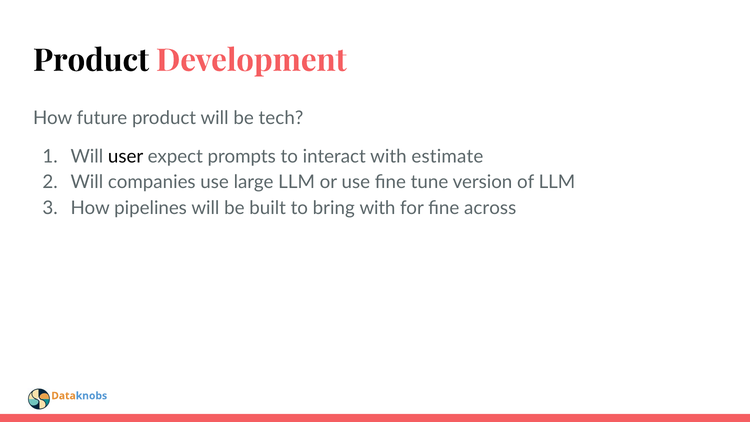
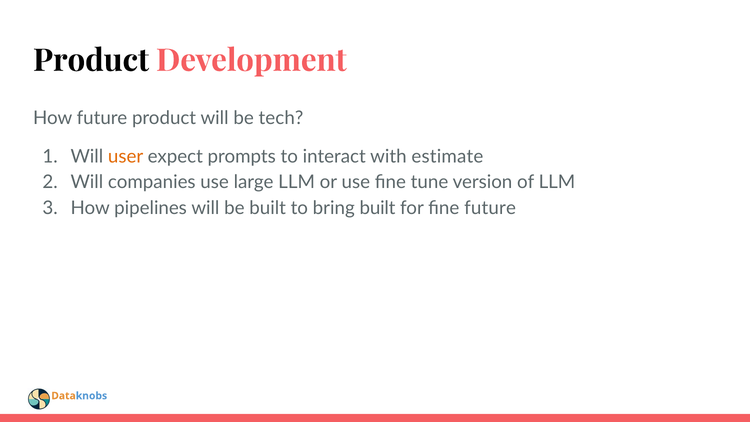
user colour: black -> orange
bring with: with -> built
fine across: across -> future
